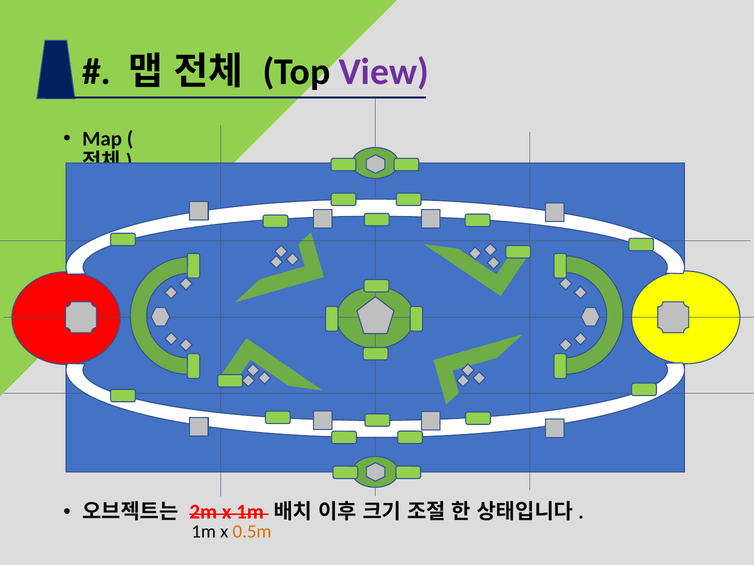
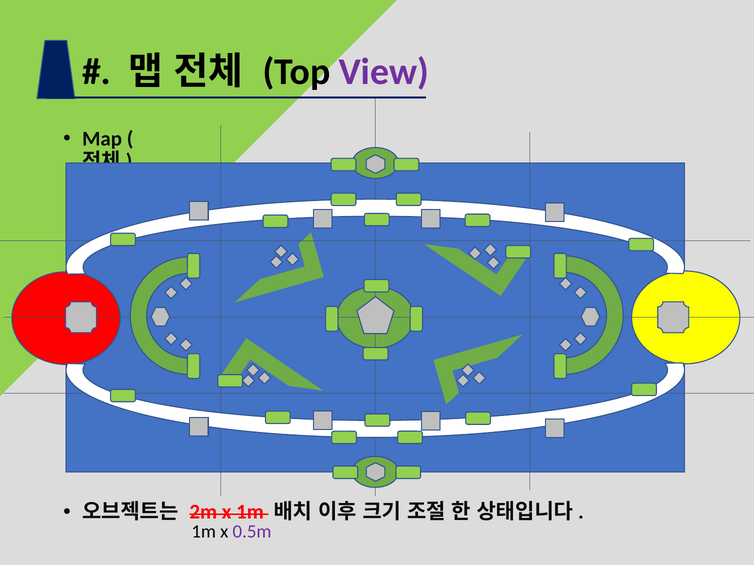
0.5m colour: orange -> purple
